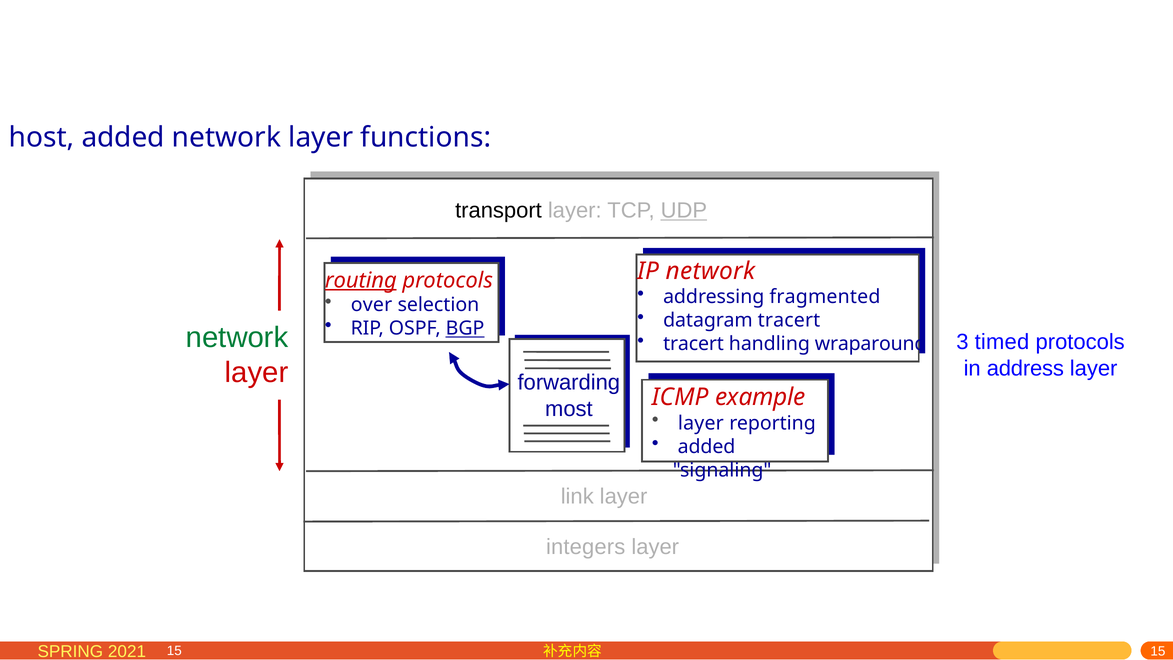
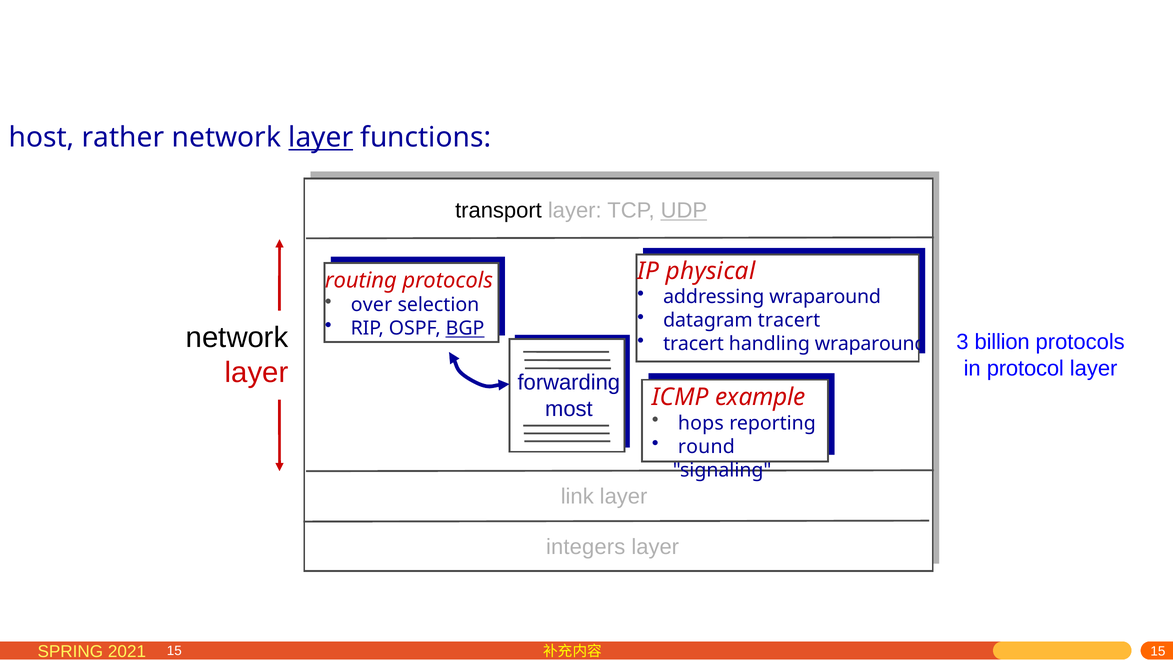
host added: added -> rather
layer at (321, 138) underline: none -> present
IP network: network -> physical
routing underline: present -> none
addressing fragmented: fragmented -> wraparound
network at (237, 338) colour: green -> black
timed: timed -> billion
address: address -> protocol
layer at (701, 423): layer -> hops
added at (707, 447): added -> round
